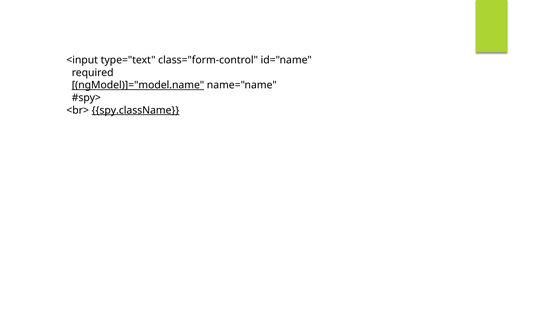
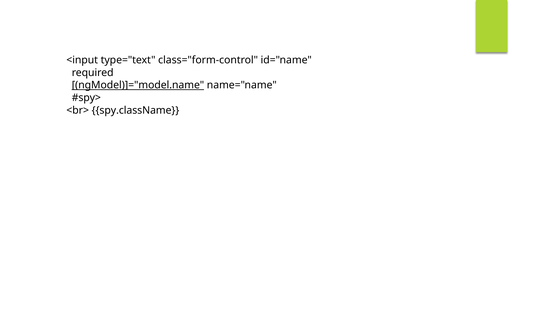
spy.className underline: present -> none
